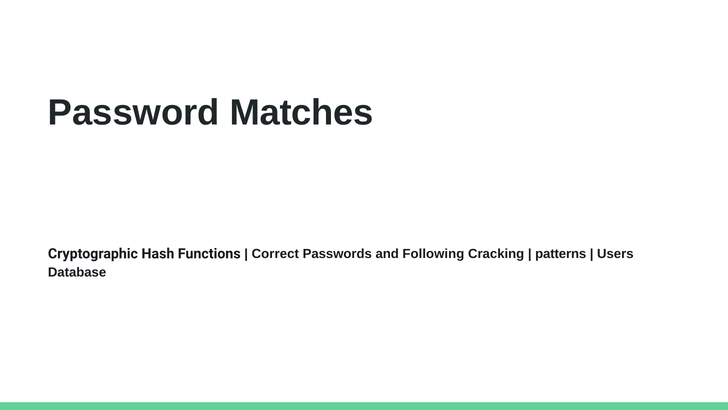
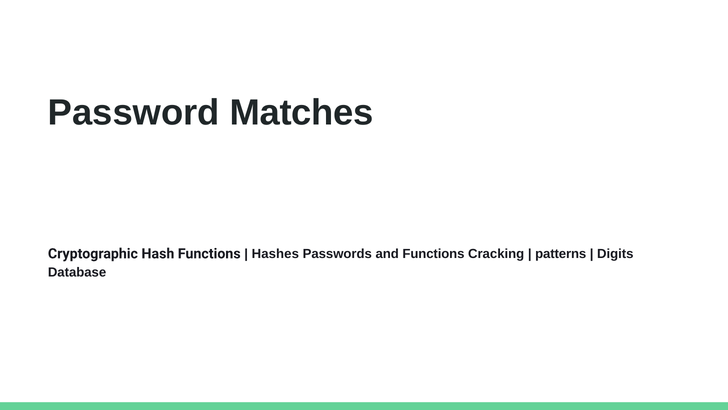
Correct: Correct -> Hashes
and Following: Following -> Functions
Users: Users -> Digits
